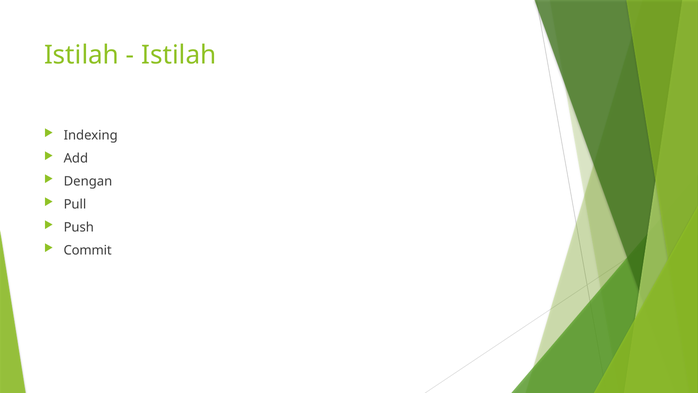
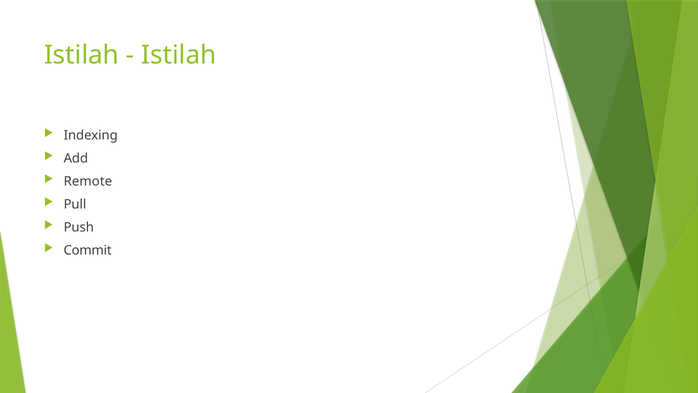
Dengan: Dengan -> Remote
